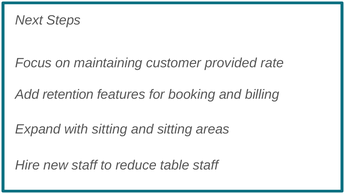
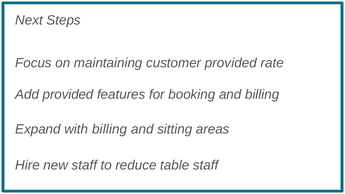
Add retention: retention -> provided
with sitting: sitting -> billing
